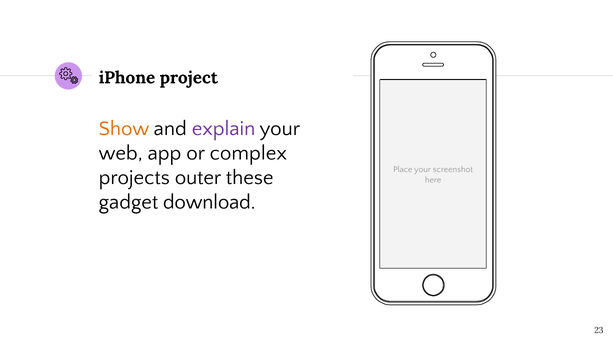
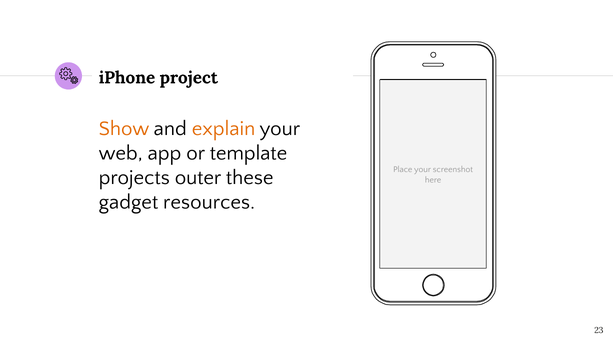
explain colour: purple -> orange
complex: complex -> template
download: download -> resources
